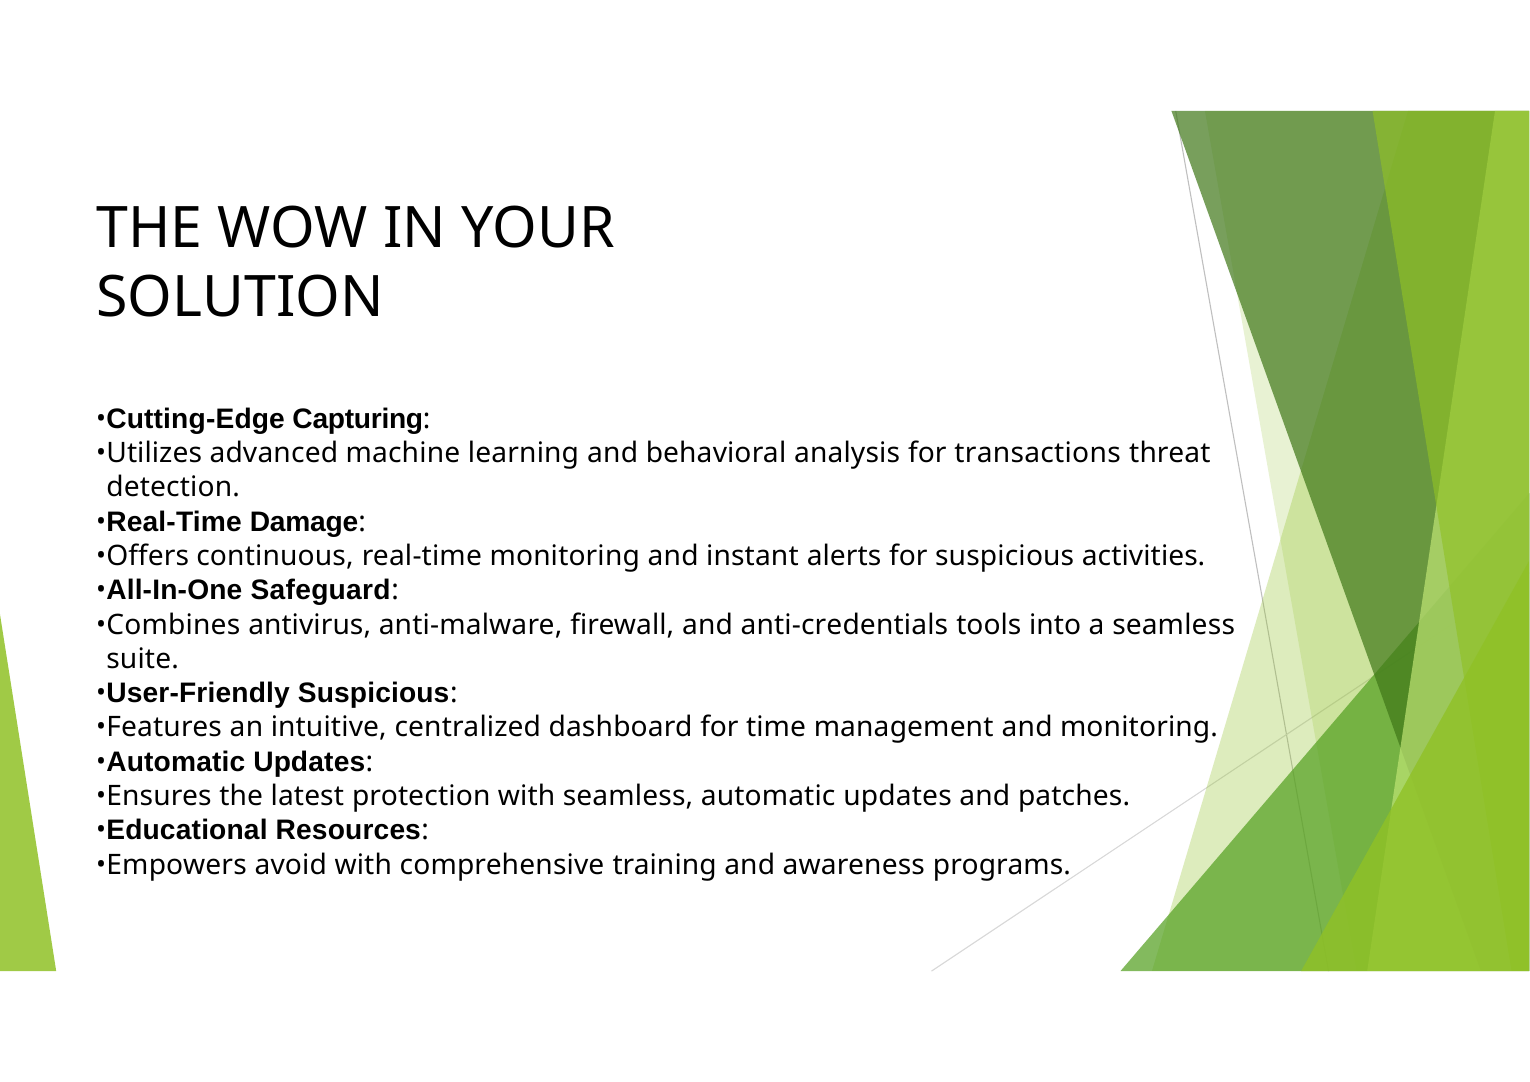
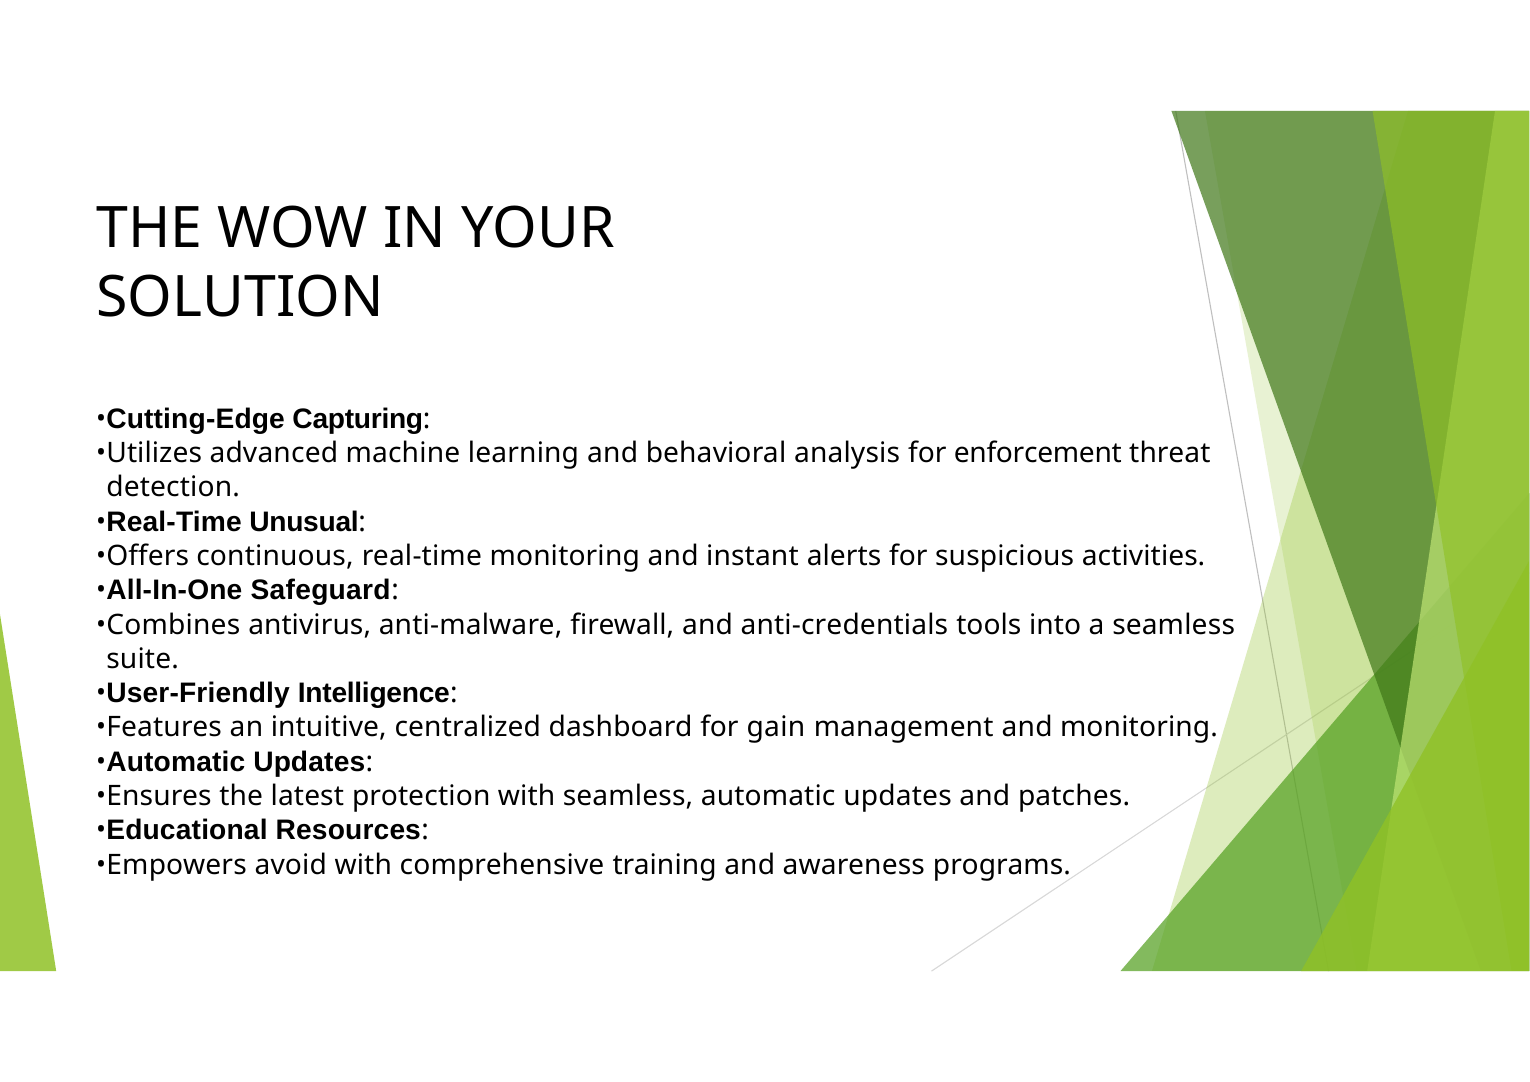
transactions: transactions -> enforcement
Damage: Damage -> Unusual
User-Friendly Suspicious: Suspicious -> Intelligence
time: time -> gain
